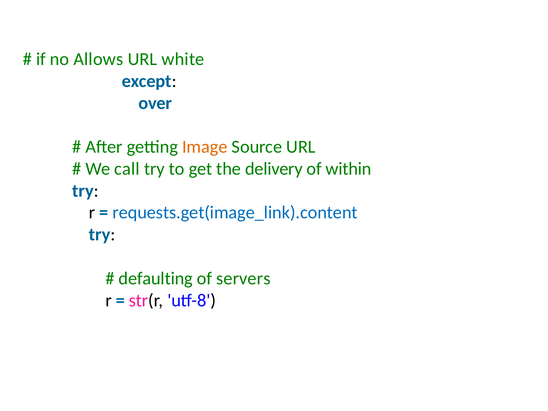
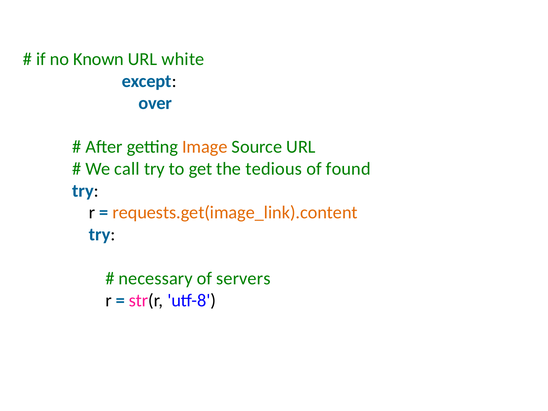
Allows: Allows -> Known
delivery: delivery -> tedious
within: within -> found
requests.get(image_link).content colour: blue -> orange
defaulting: defaulting -> necessary
